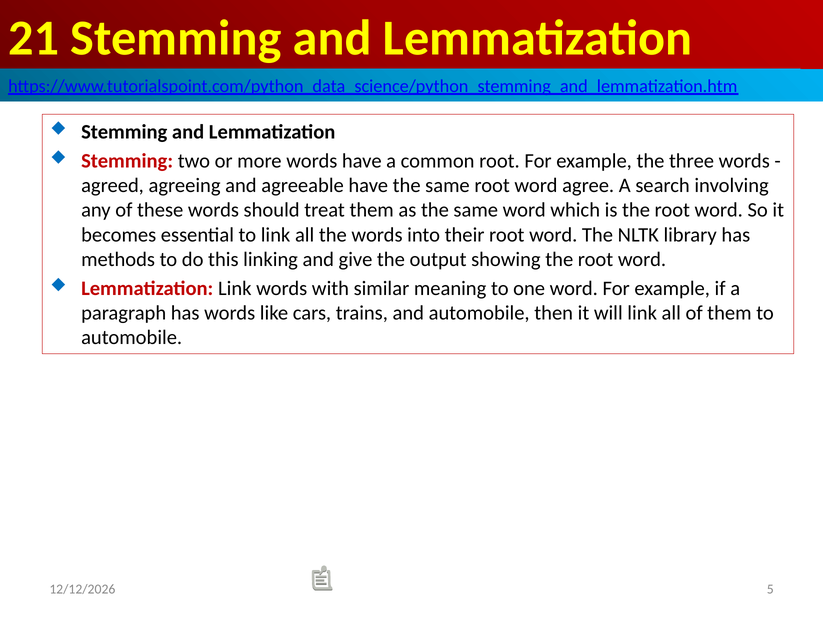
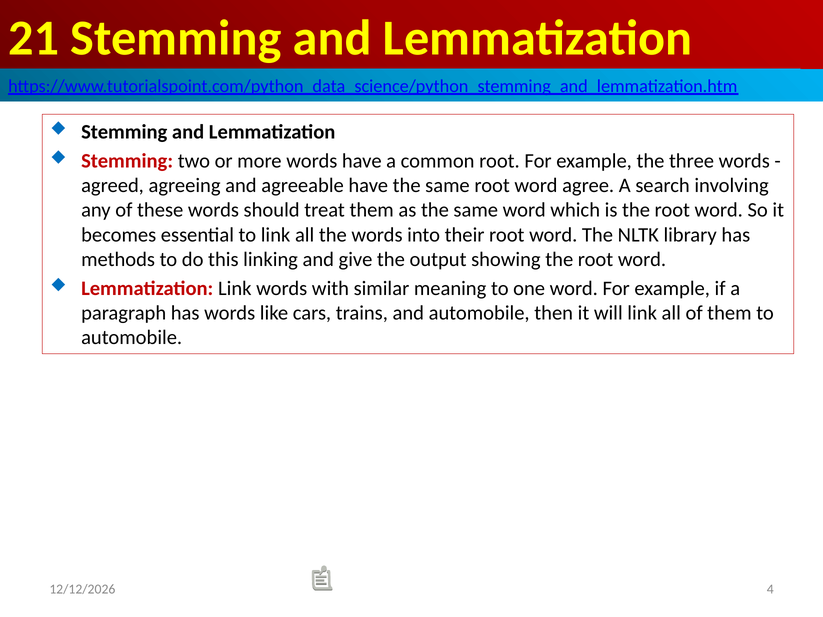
5: 5 -> 4
